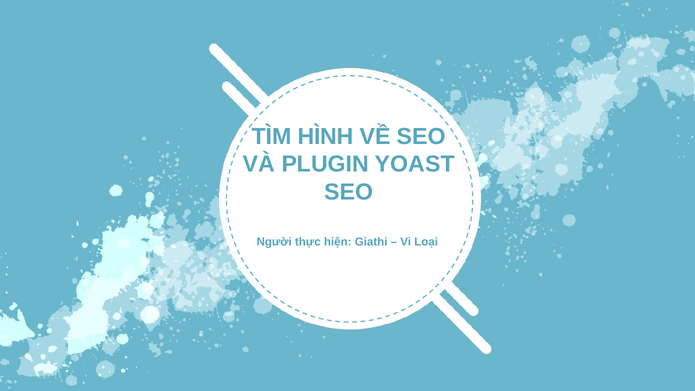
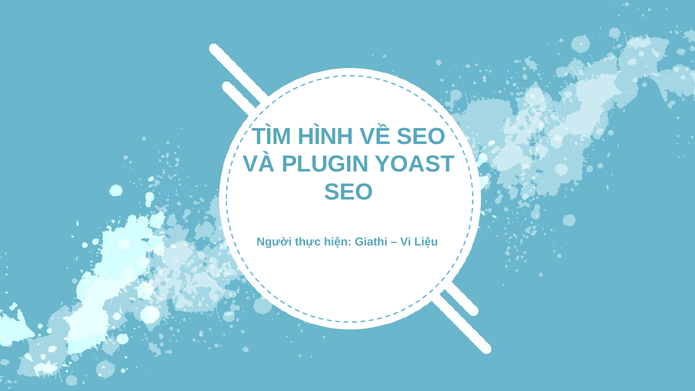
Loại: Loại -> Liệu
